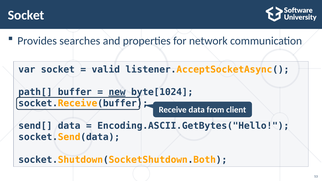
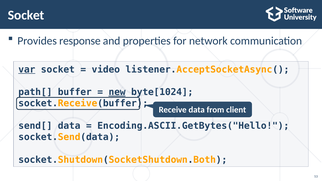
searches: searches -> response
var underline: none -> present
valid: valid -> video
